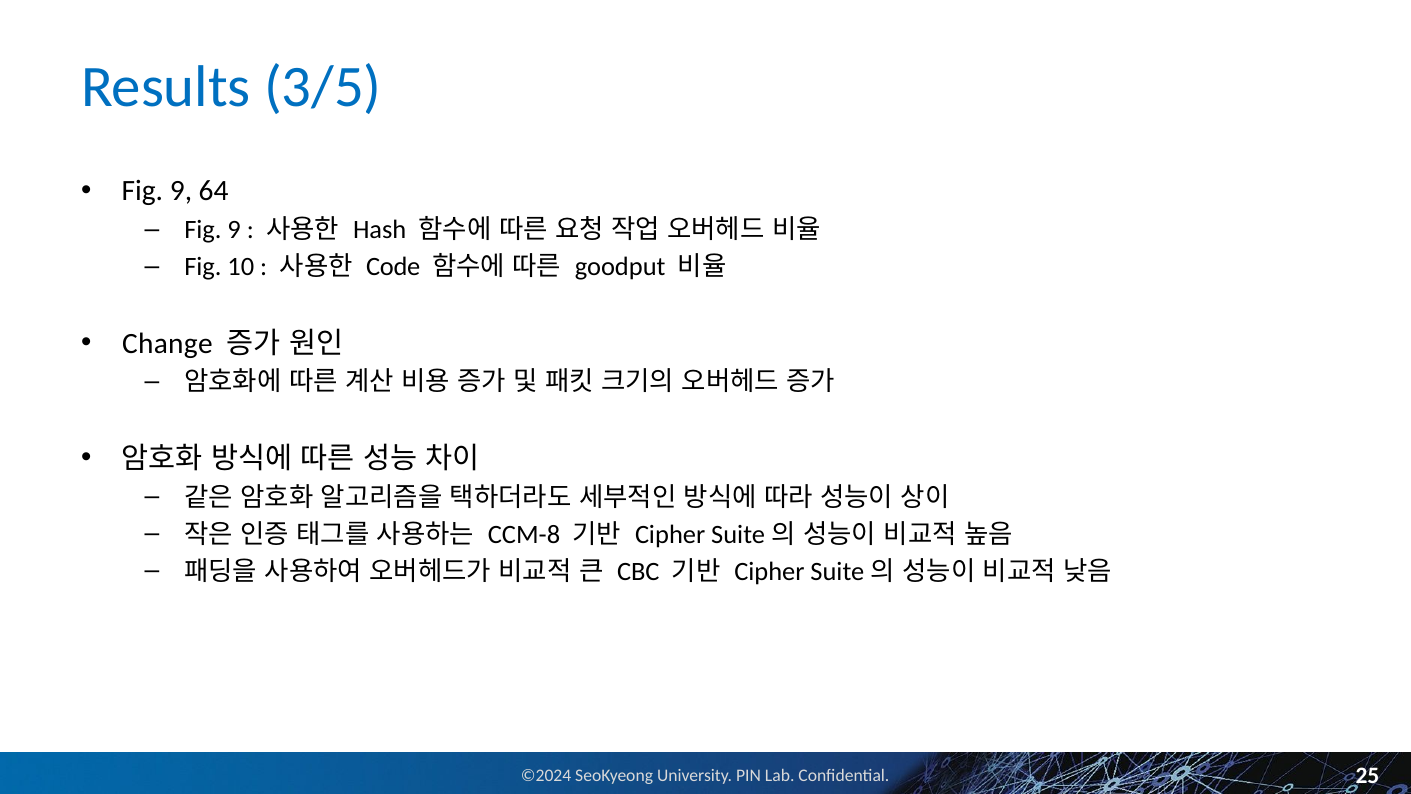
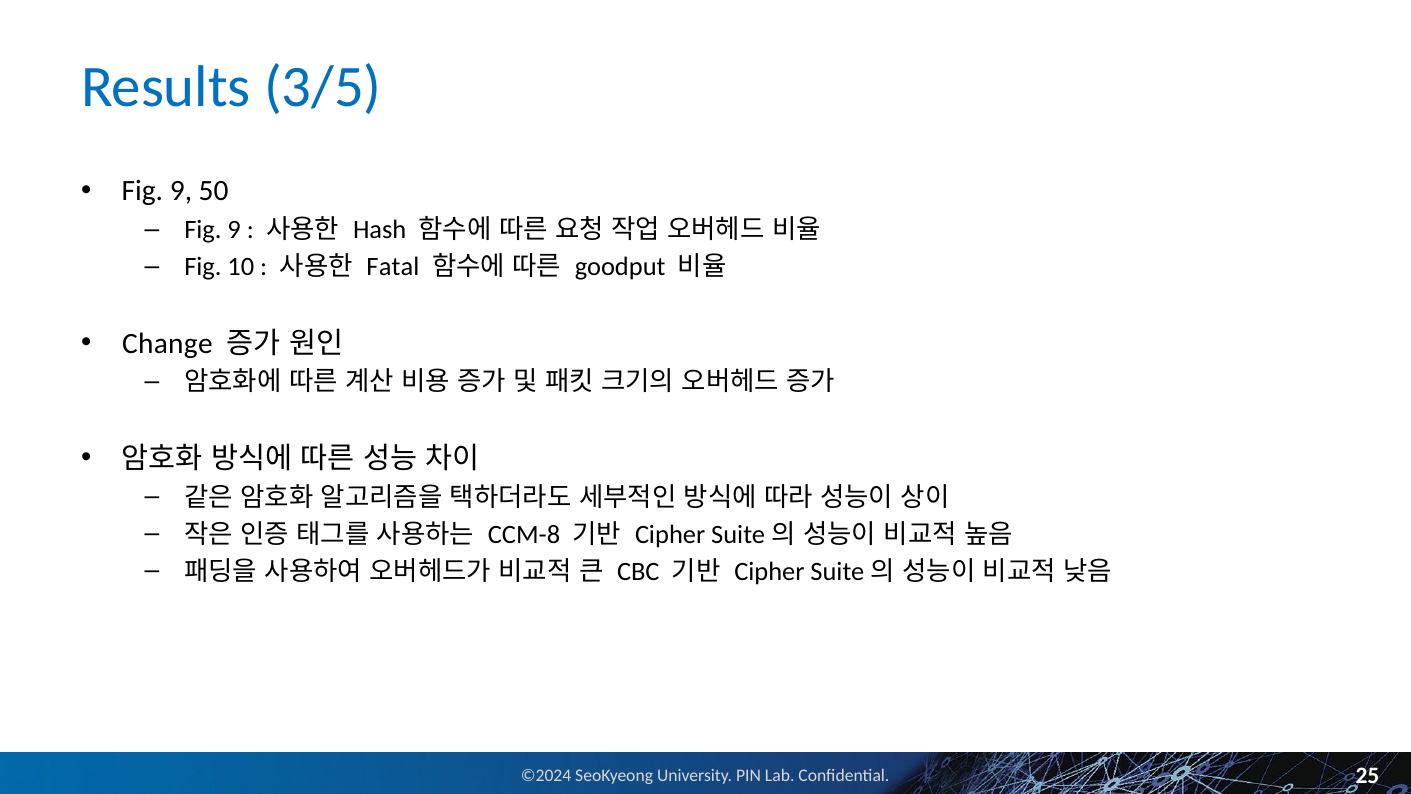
64: 64 -> 50
Code: Code -> Fatal
